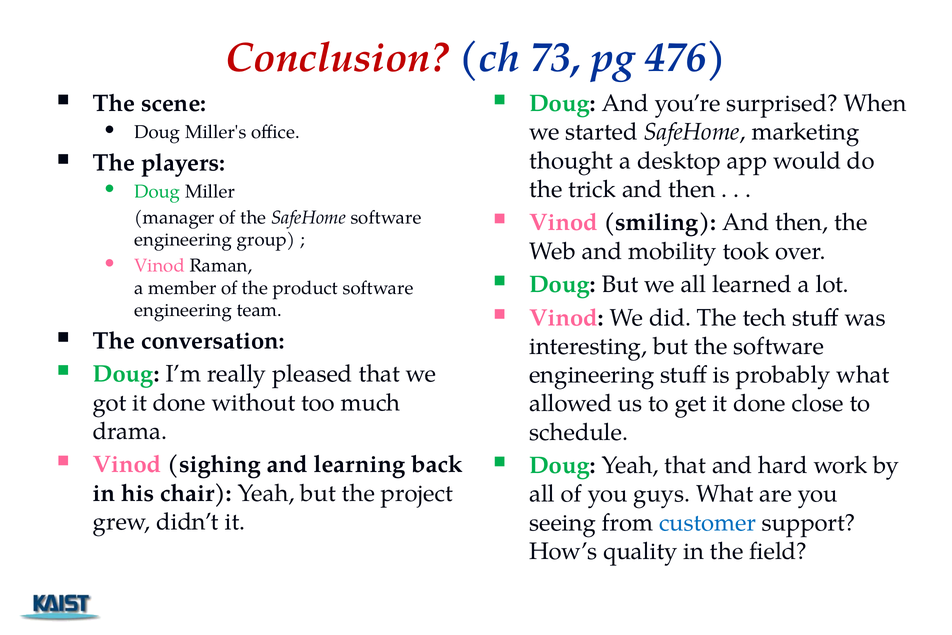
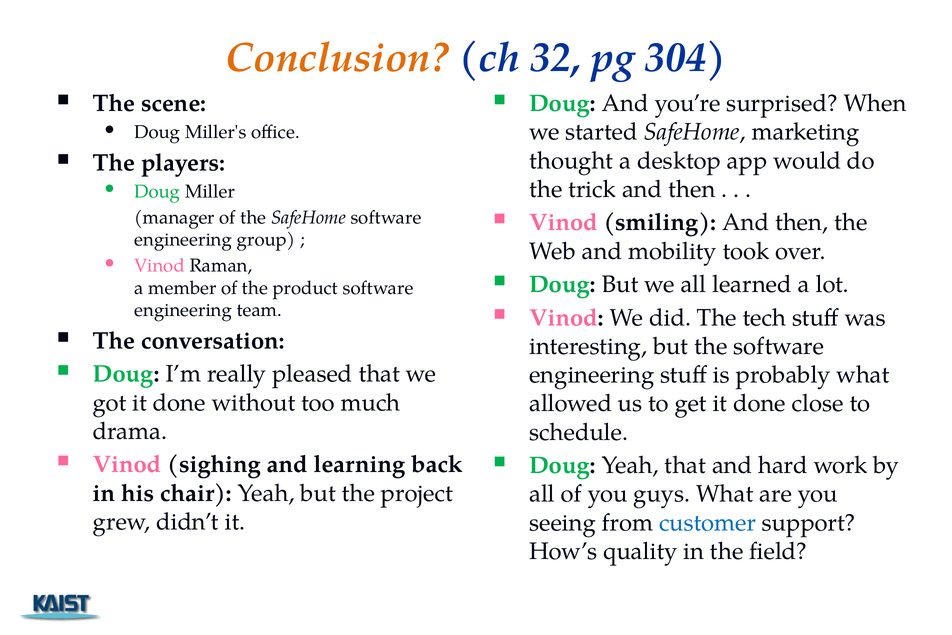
Conclusion colour: red -> orange
73: 73 -> 32
476: 476 -> 304
